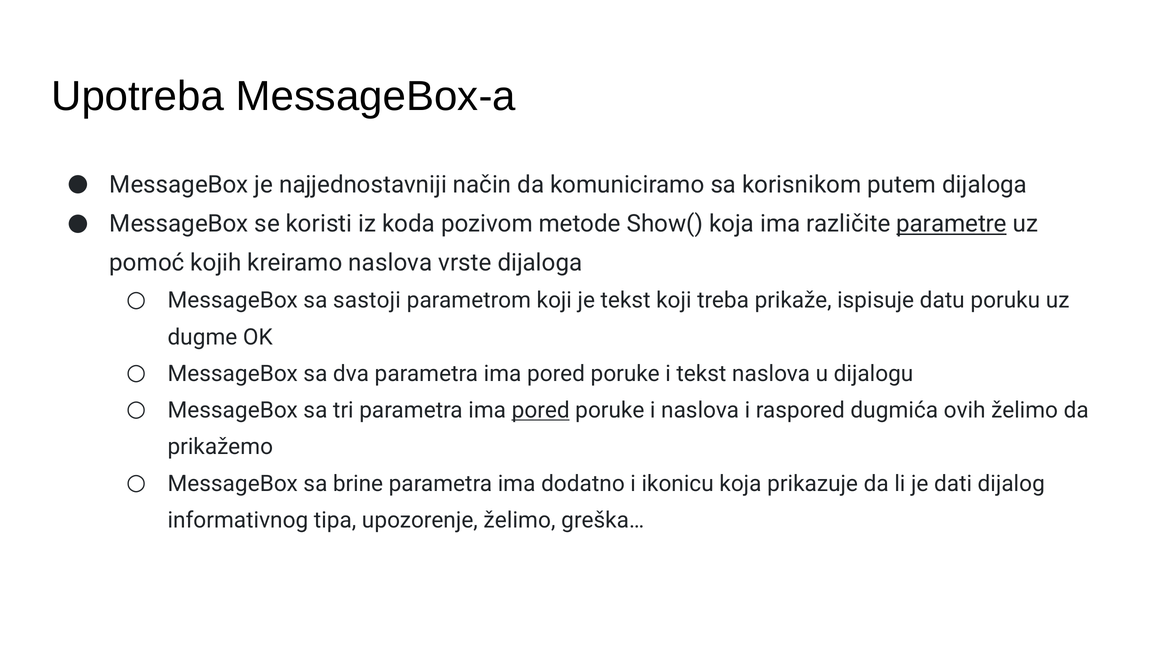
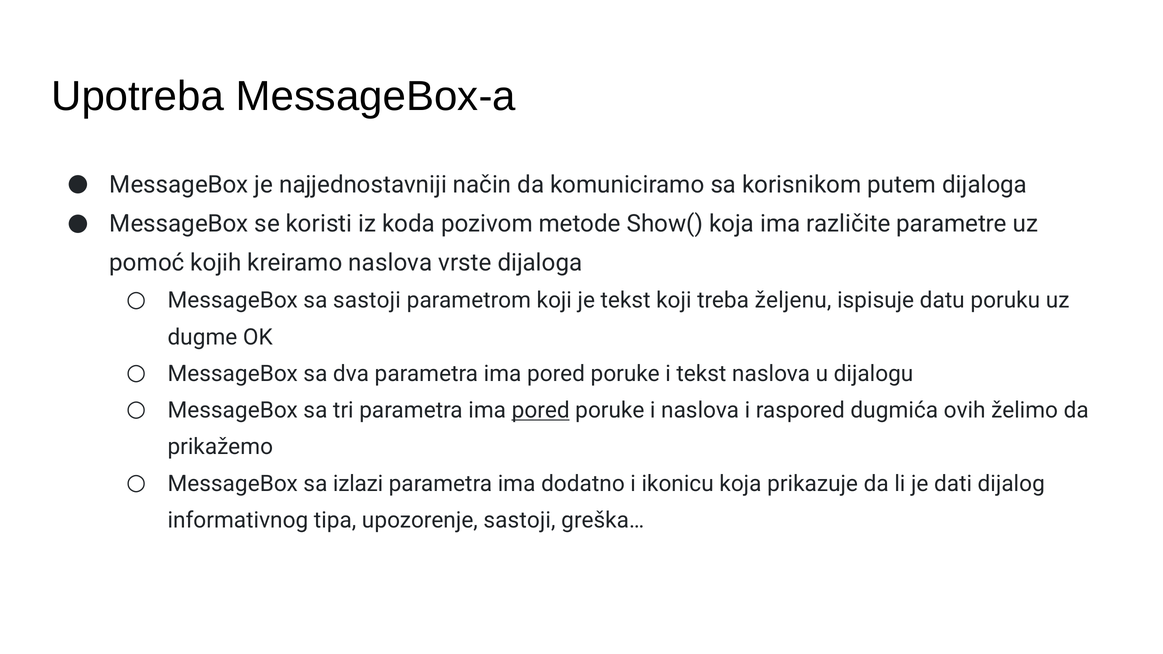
parametre underline: present -> none
prikaže: prikaže -> željenu
brine: brine -> izlazi
upozorenje želimo: želimo -> sastoji
